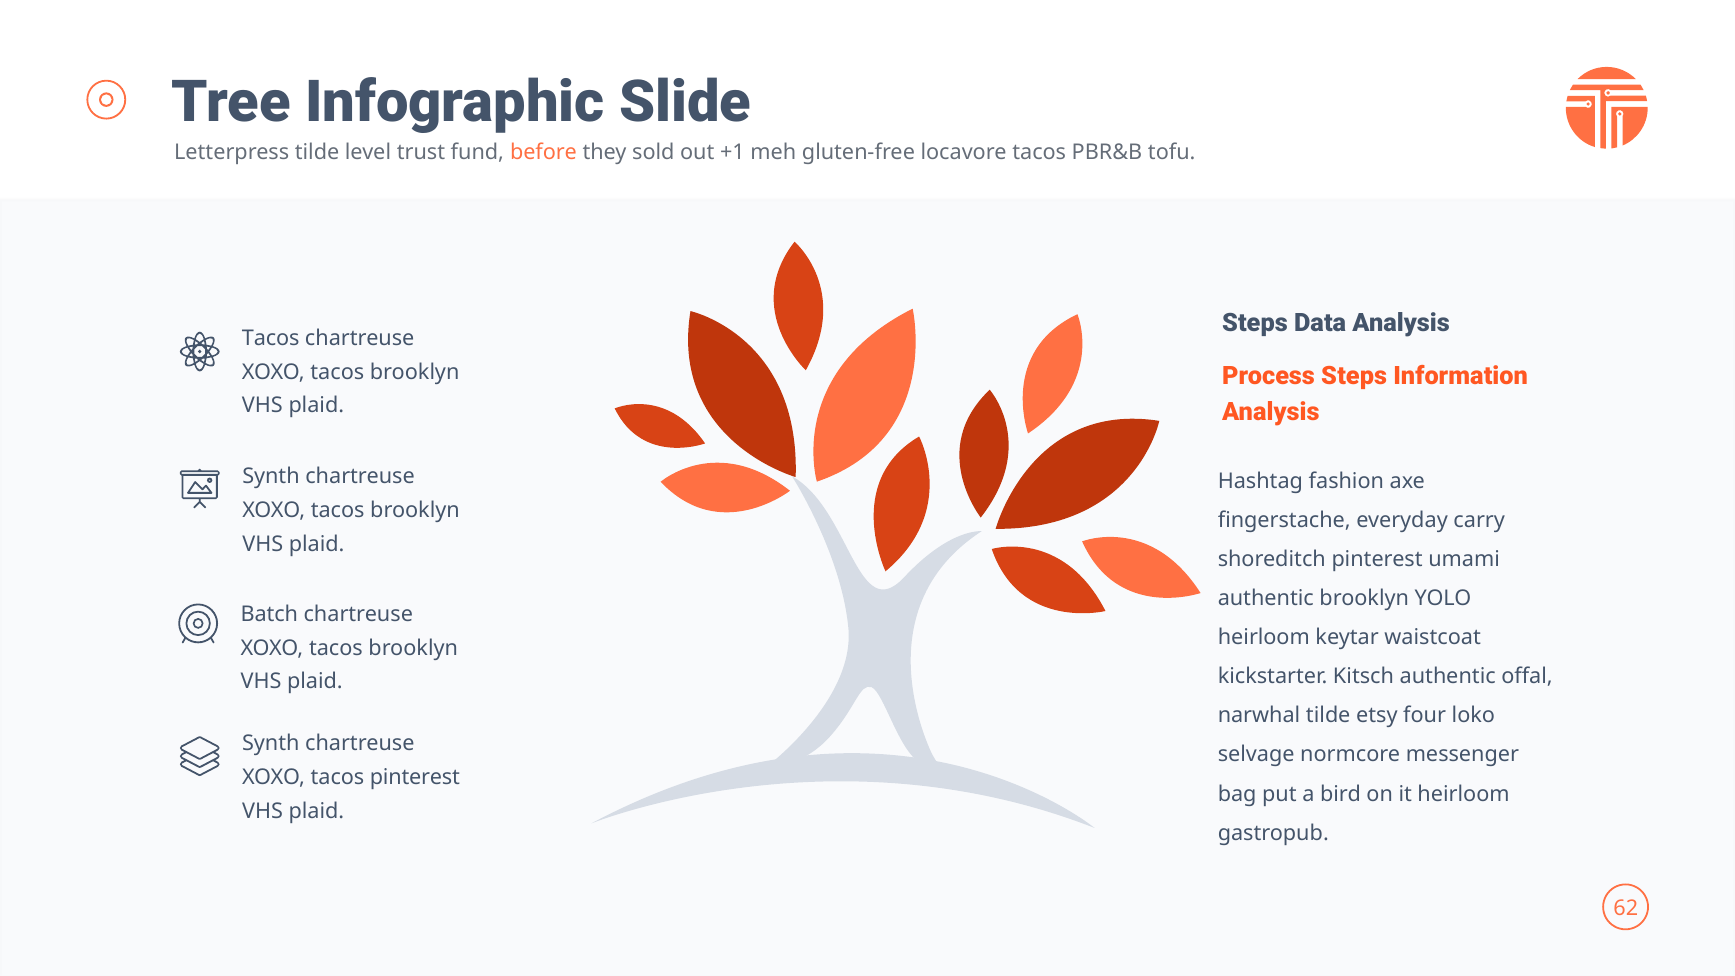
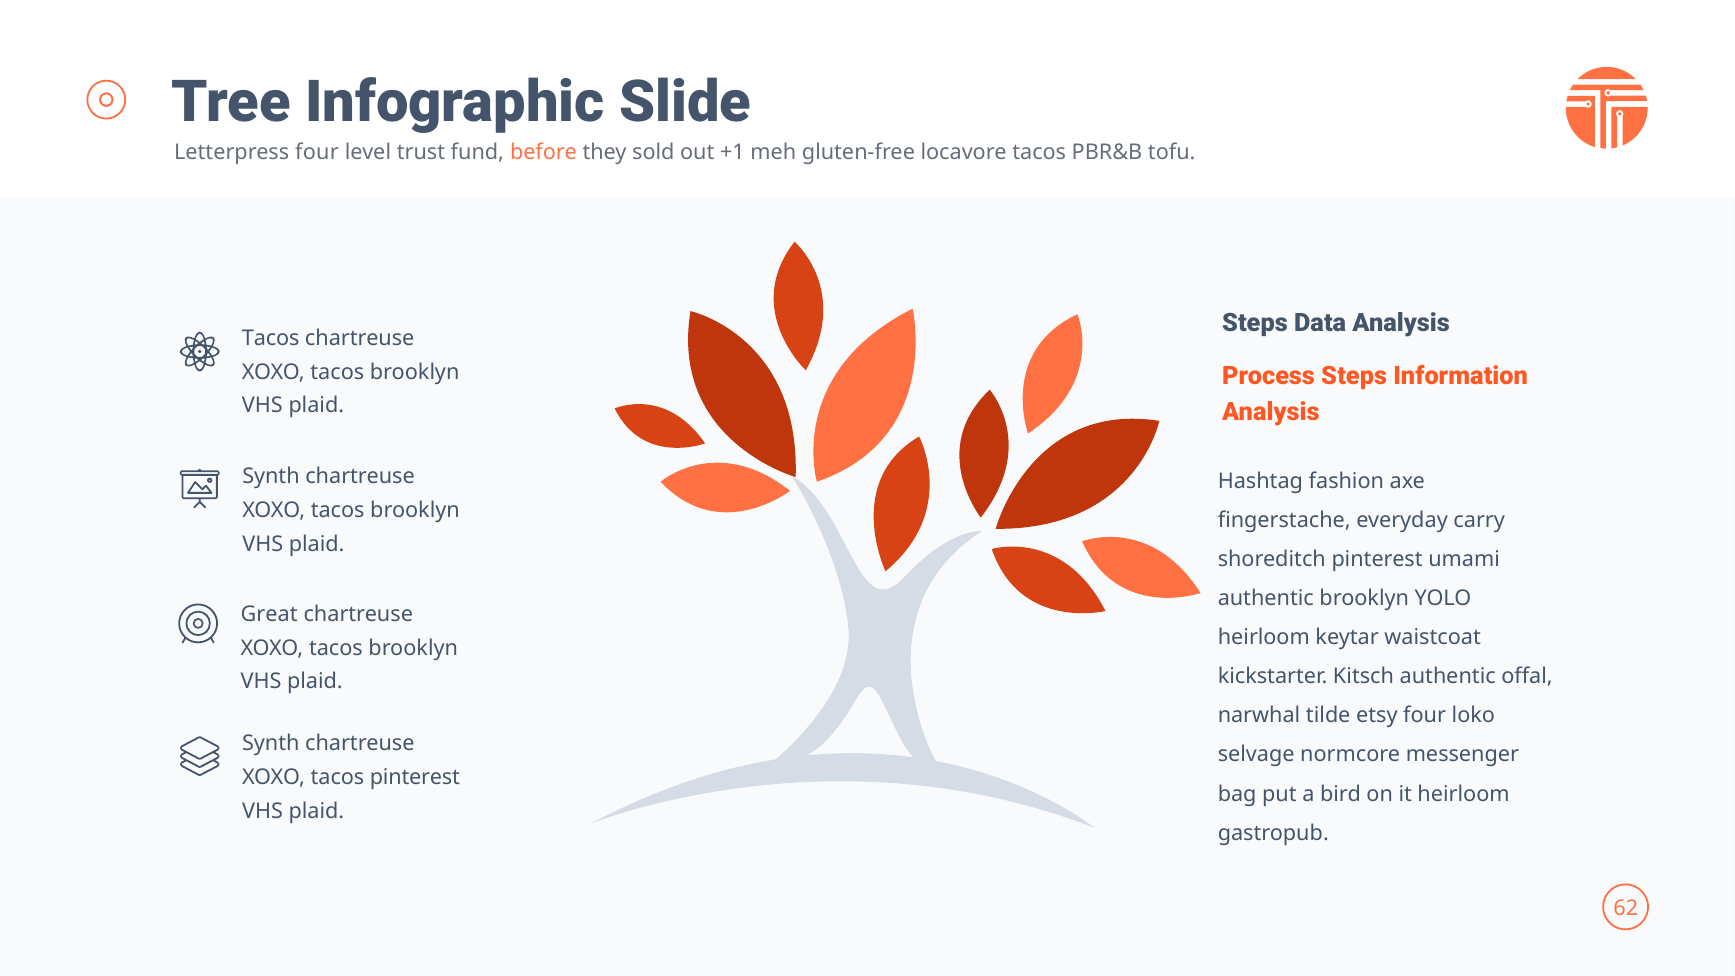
Letterpress tilde: tilde -> four
Batch: Batch -> Great
